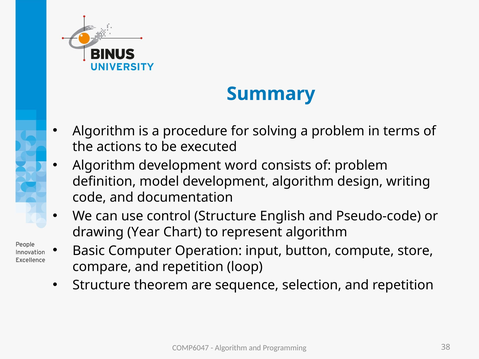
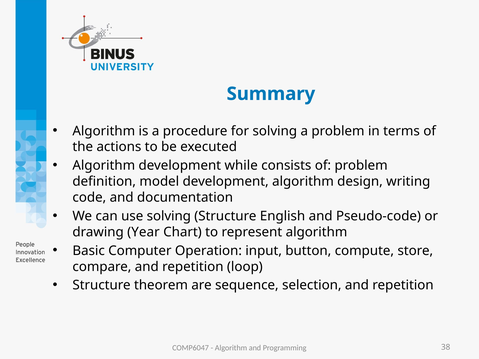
word: word -> while
use control: control -> solving
